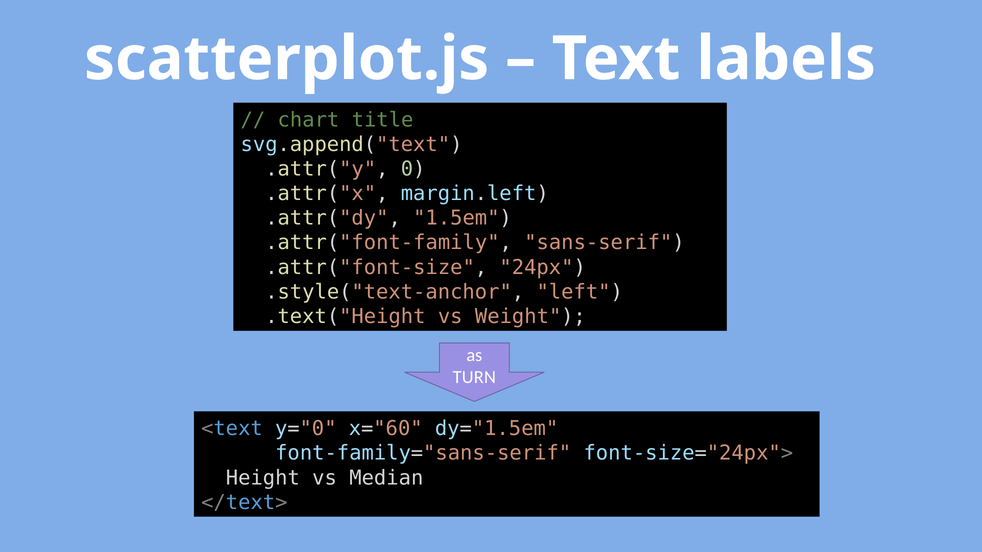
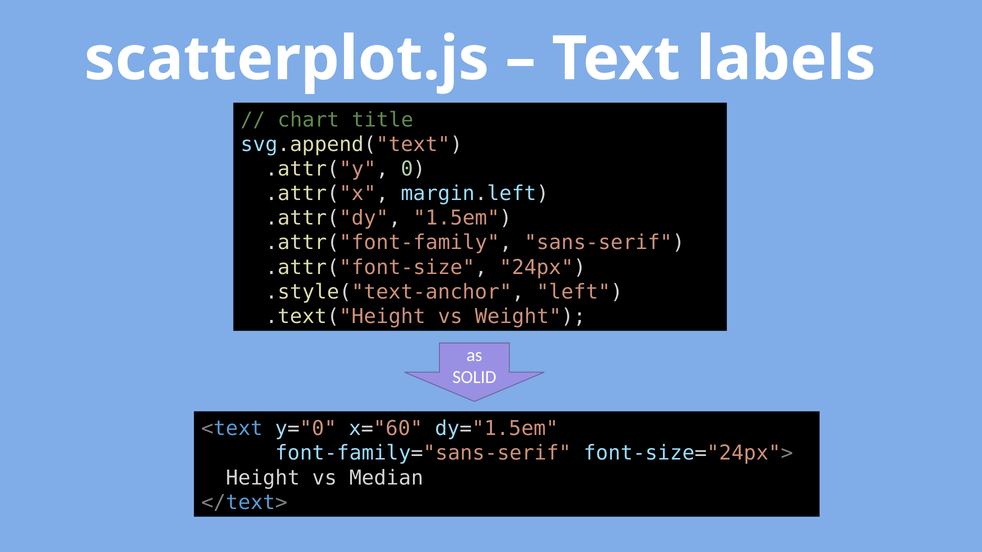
TURN: TURN -> SOLID
